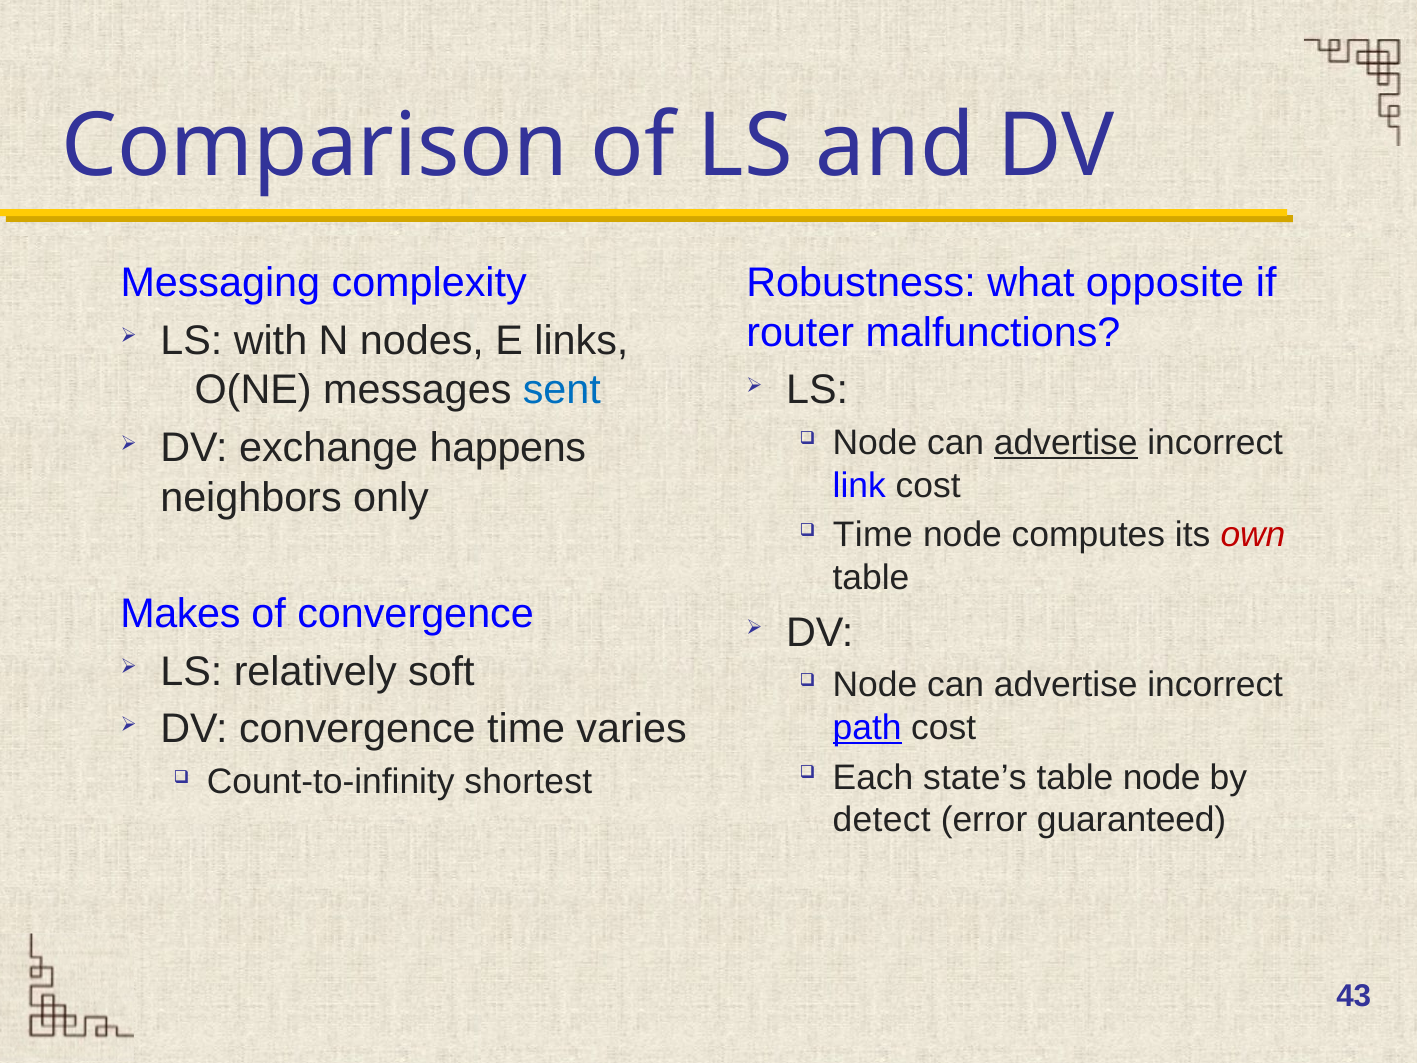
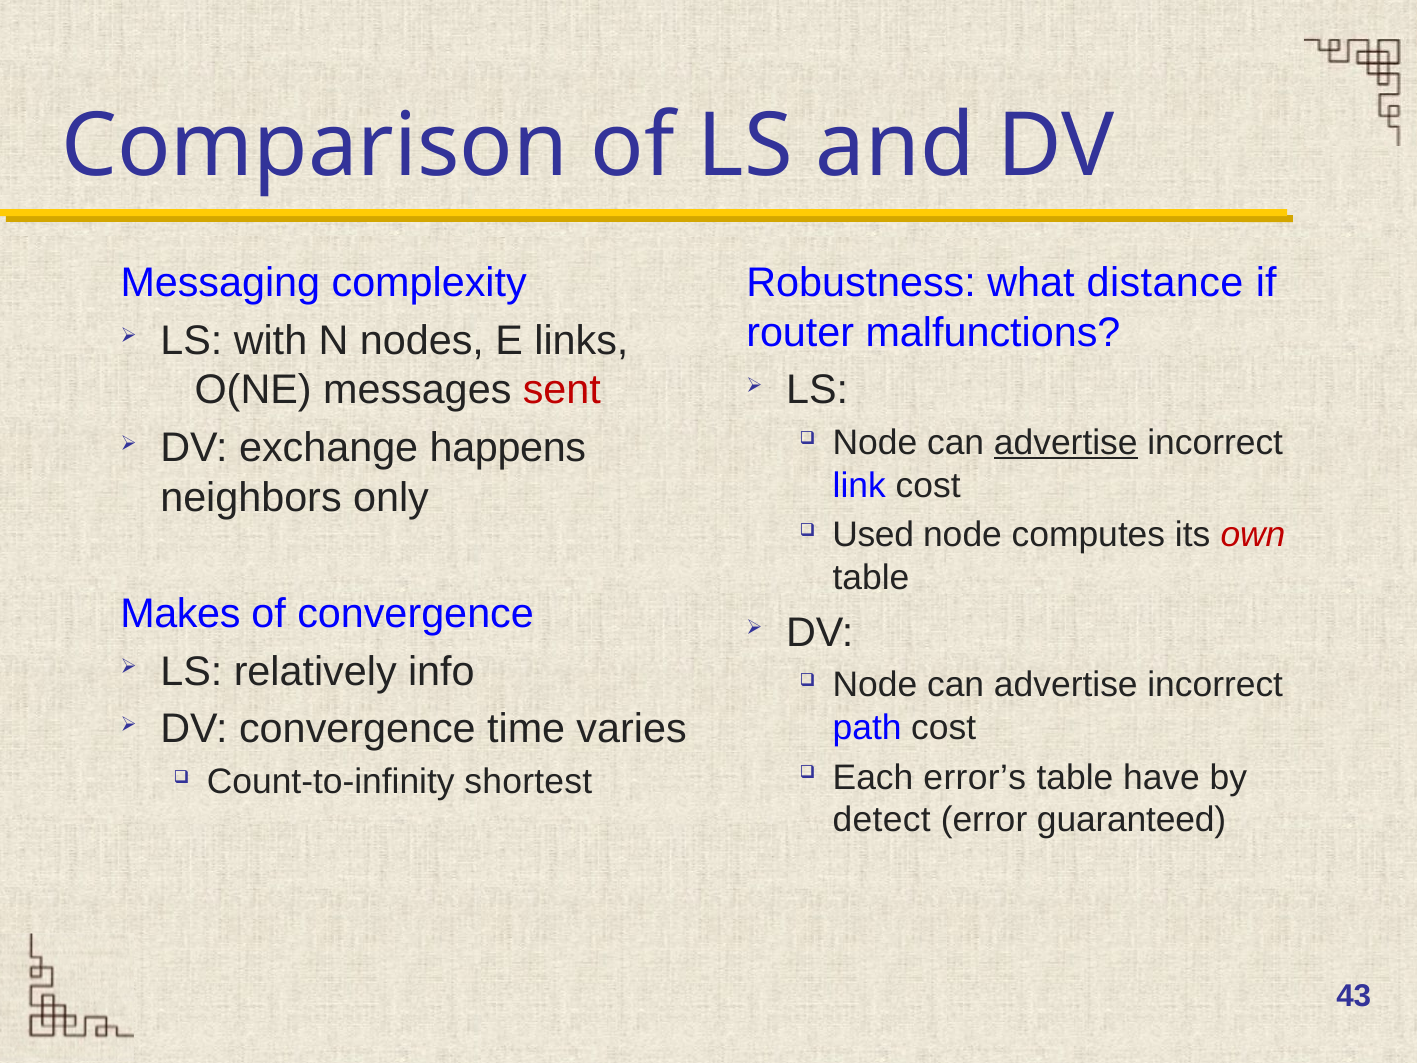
opposite: opposite -> distance
sent colour: blue -> red
Time at (873, 535): Time -> Used
soft: soft -> info
path underline: present -> none
state’s: state’s -> error’s
table node: node -> have
